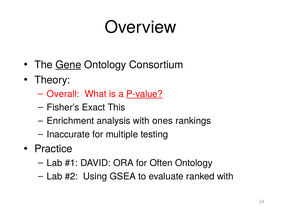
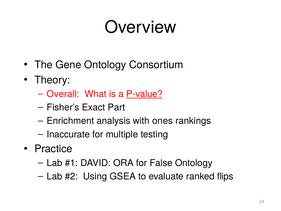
Gene underline: present -> none
This: This -> Part
Often: Often -> False
ranked with: with -> flips
